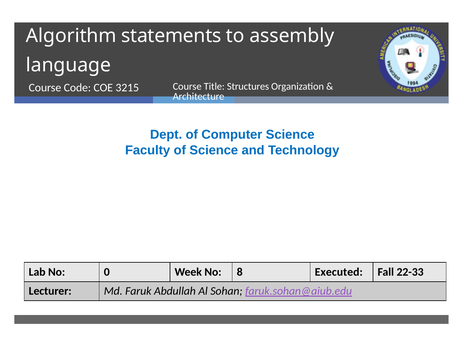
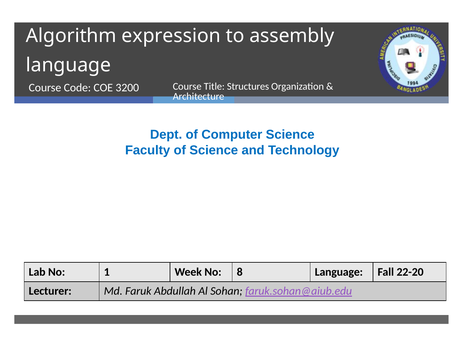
statements: statements -> expression
3215: 3215 -> 3200
0: 0 -> 1
8 Executed: Executed -> Language
22-33: 22-33 -> 22-20
